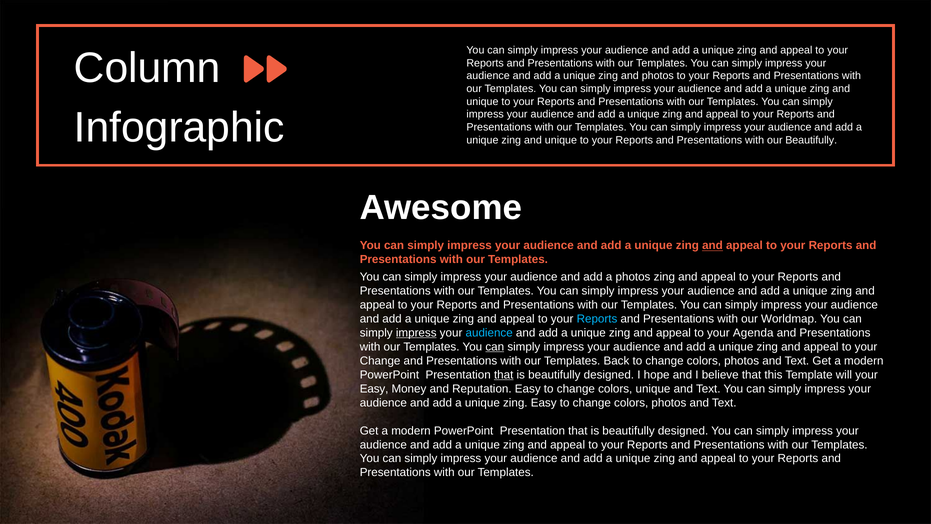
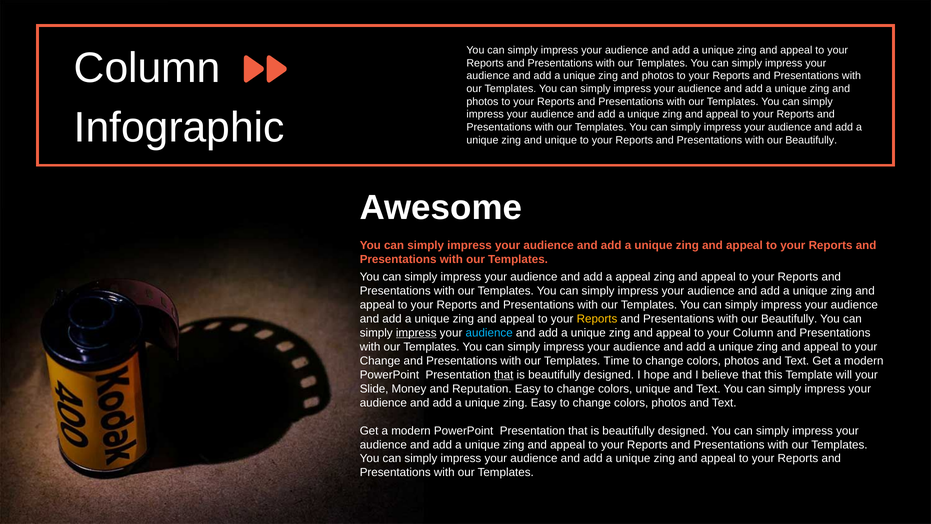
unique at (482, 101): unique -> photos
and at (712, 245) underline: present -> none
a photos: photos -> appeal
Reports at (597, 319) colour: light blue -> yellow
Worldmap at (789, 319): Worldmap -> Beautifully
your Agenda: Agenda -> Column
can at (495, 347) underline: present -> none
Back: Back -> Time
Easy at (374, 389): Easy -> Slide
